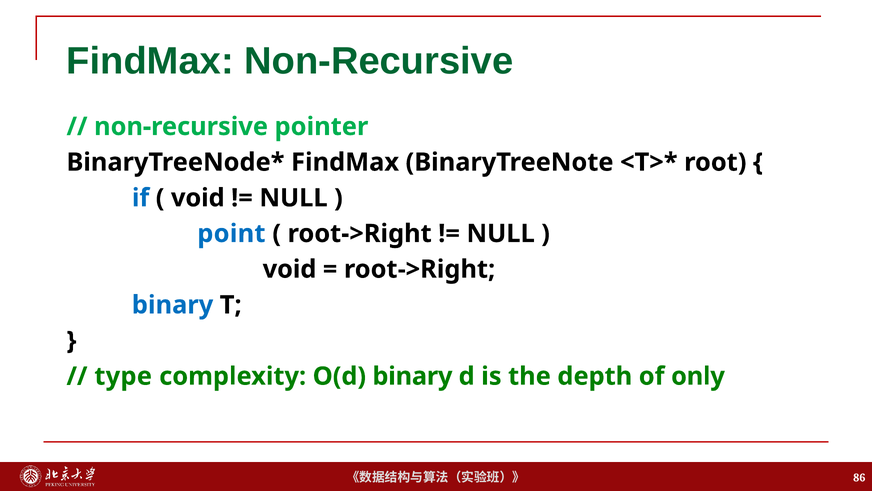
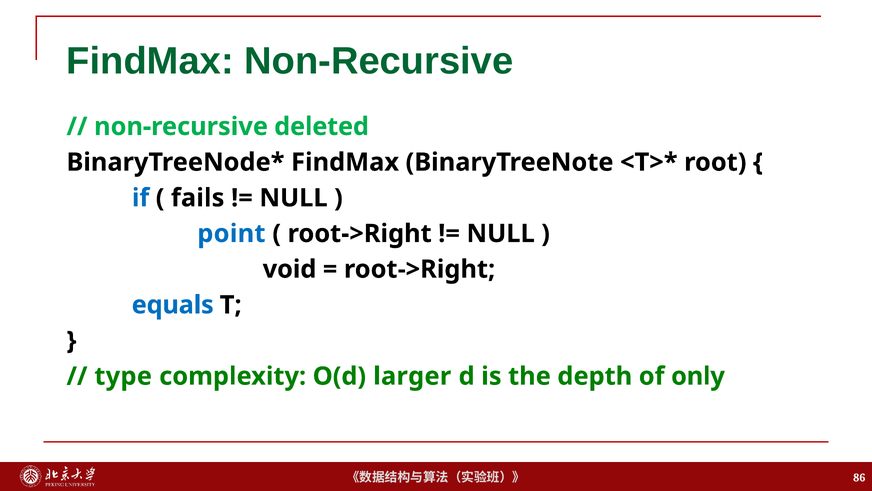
pointer: pointer -> deleted
void at (198, 198): void -> fails
binary at (173, 305): binary -> equals
O(d binary: binary -> larger
